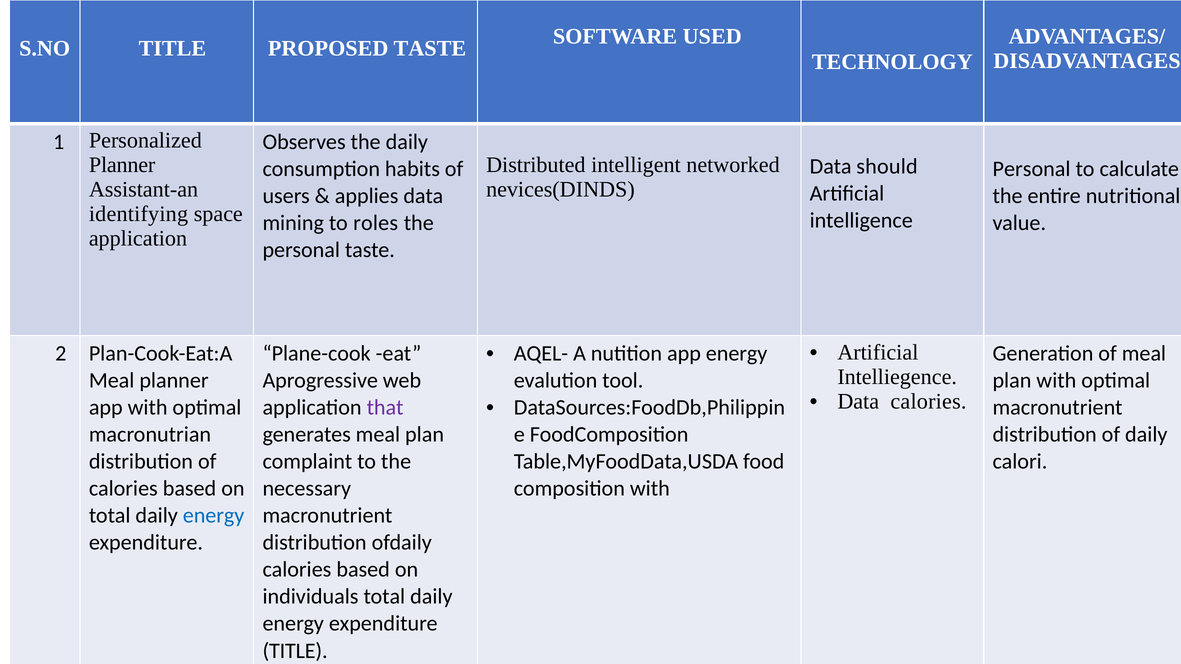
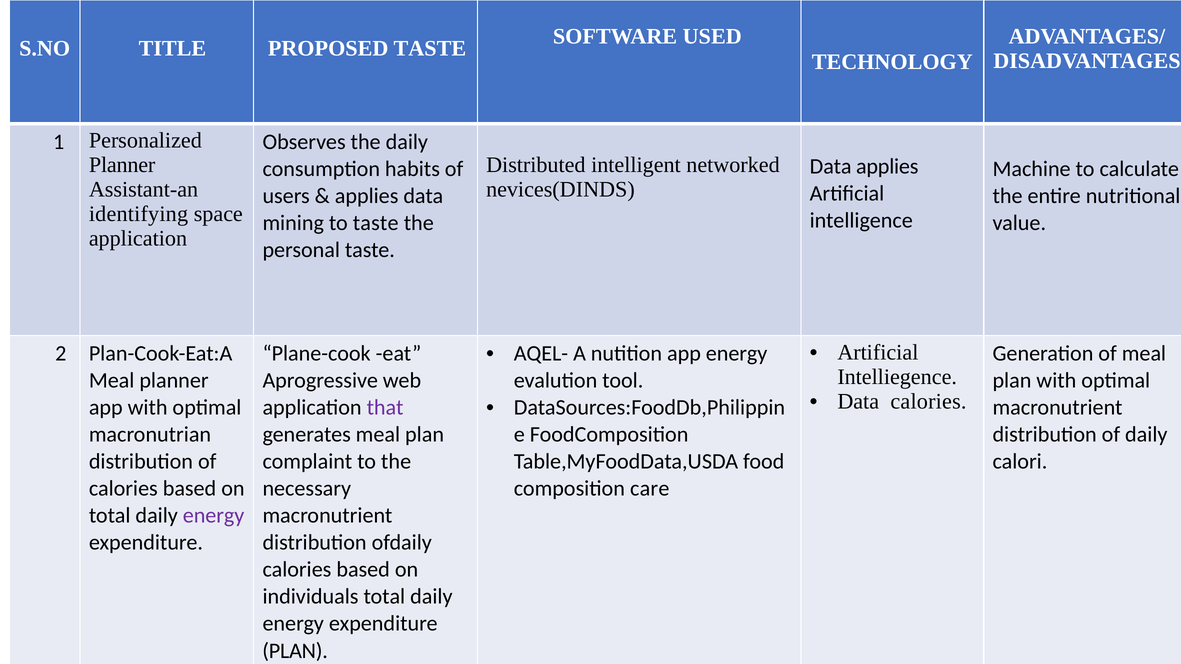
Data should: should -> applies
Personal at (1032, 169): Personal -> Machine
to roles: roles -> taste
composition with: with -> care
energy at (214, 516) colour: blue -> purple
TITLE at (295, 651): TITLE -> PLAN
